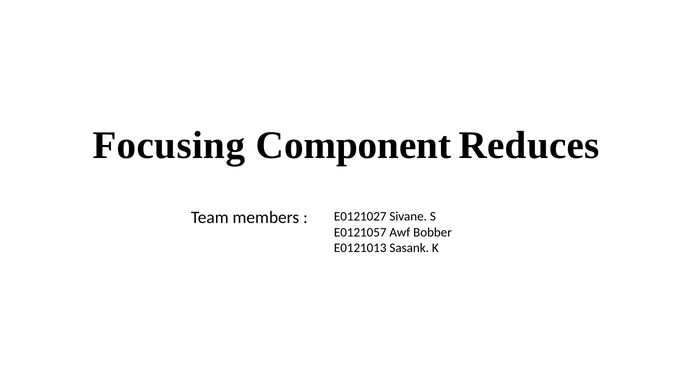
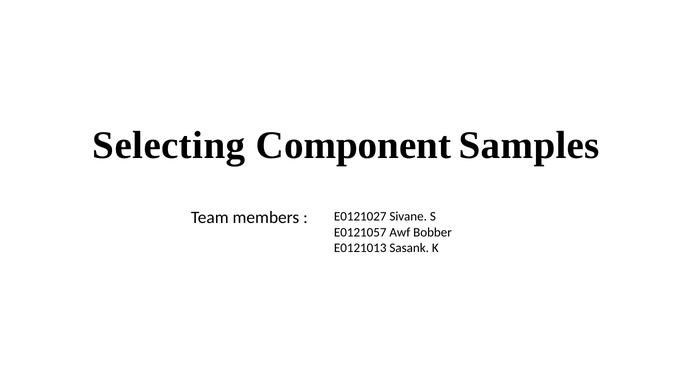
Focusing: Focusing -> Selecting
Reduces: Reduces -> Samples
